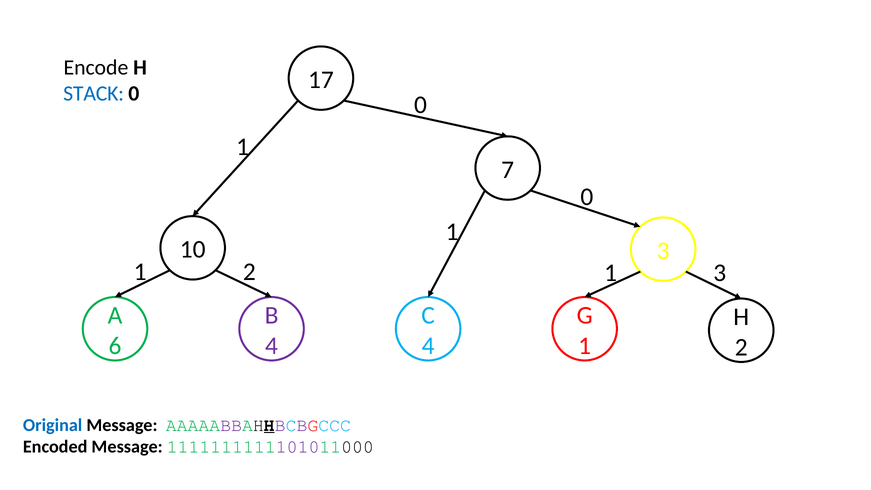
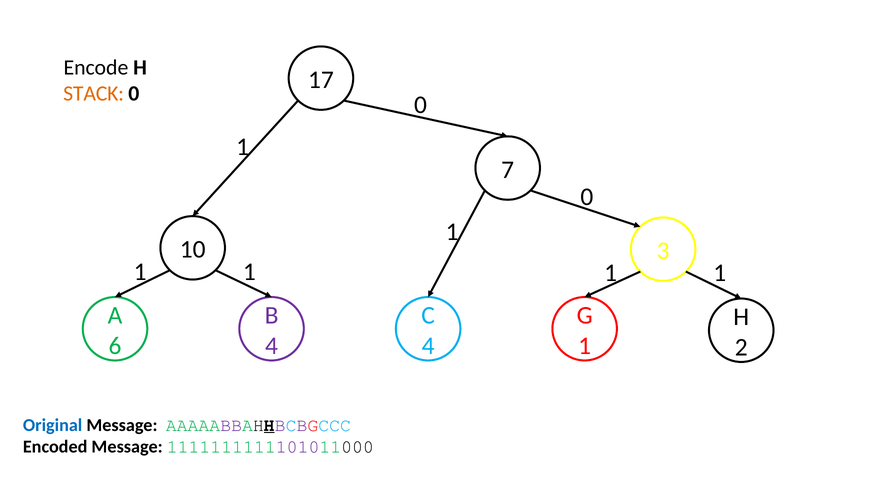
STACK colour: blue -> orange
2 at (249, 272): 2 -> 1
3 at (720, 273): 3 -> 1
